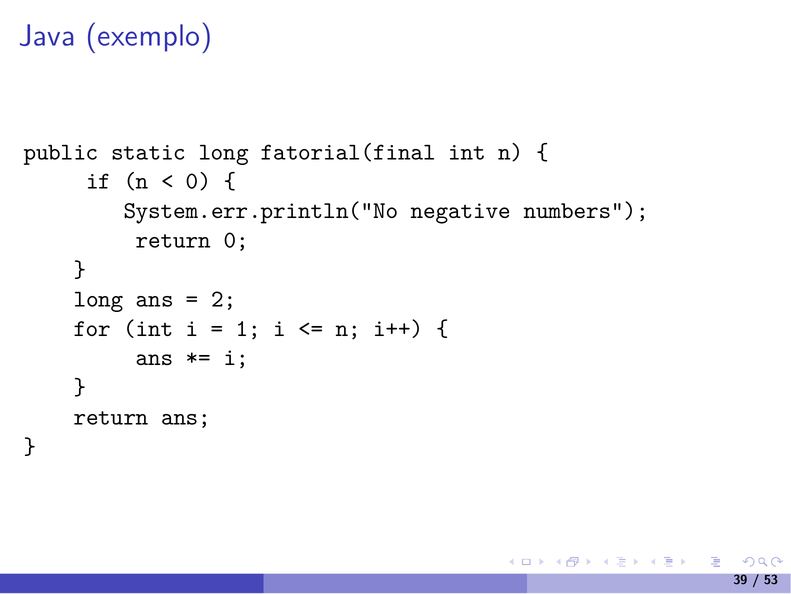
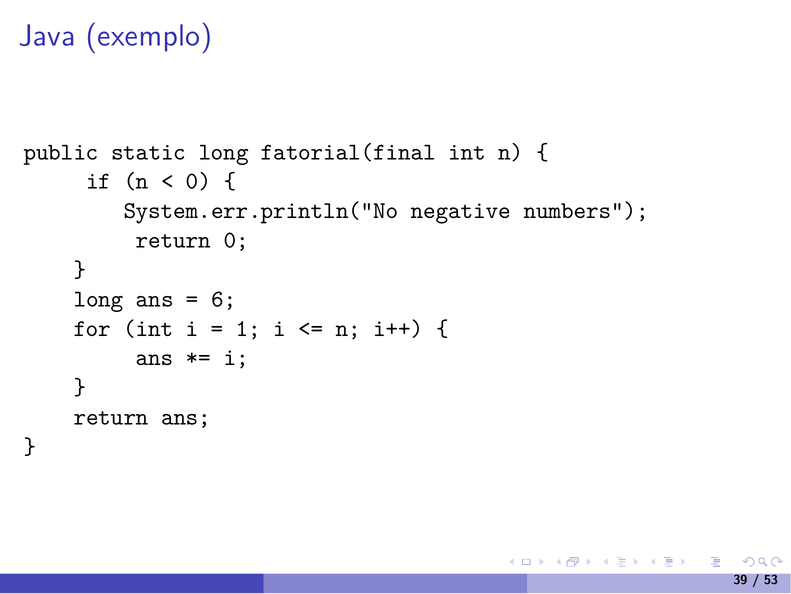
2: 2 -> 6
